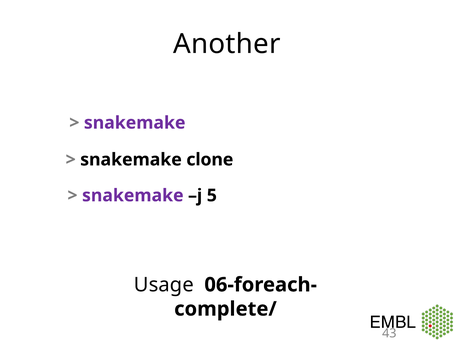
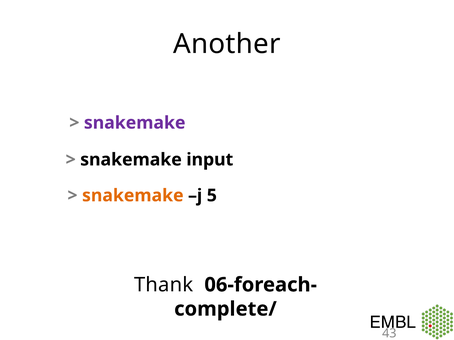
clone: clone -> input
snakemake at (133, 196) colour: purple -> orange
Usage: Usage -> Thank
